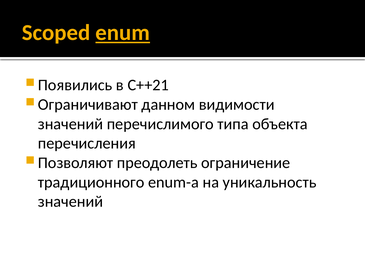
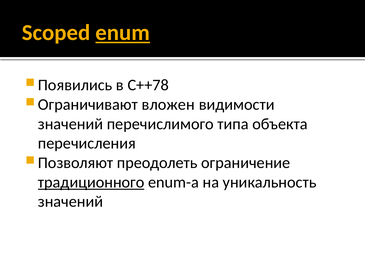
C++21: C++21 -> C++78
данном: данном -> вложен
традиционного underline: none -> present
